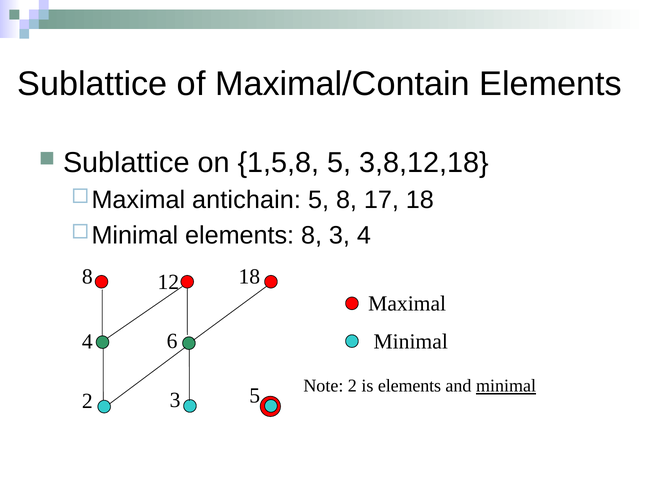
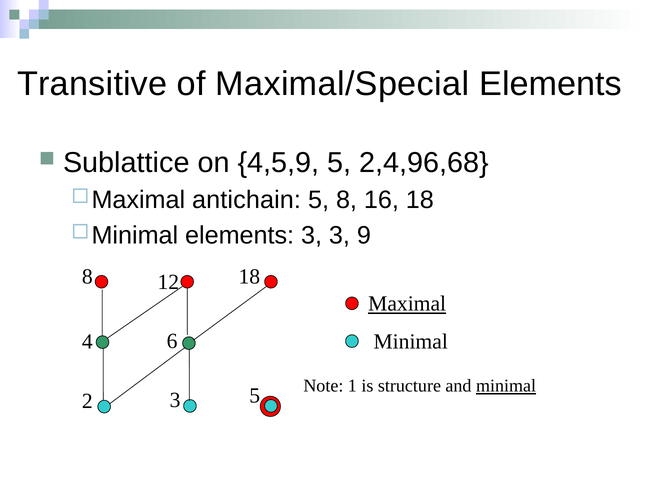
Sublattice at (92, 84): Sublattice -> Transitive
Maximal/Contain: Maximal/Contain -> Maximal/Special
1,5,8: 1,5,8 -> 4,5,9
3,8,12,18: 3,8,12,18 -> 2,4,96,68
17: 17 -> 16
elements 8: 8 -> 3
3 4: 4 -> 9
Maximal underline: none -> present
Note 2: 2 -> 1
is elements: elements -> structure
